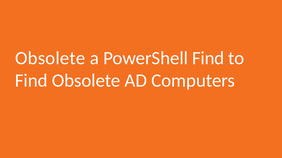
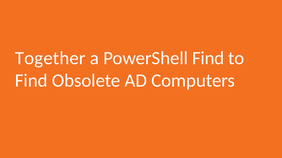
Obsolete at (50, 58): Obsolete -> Together
